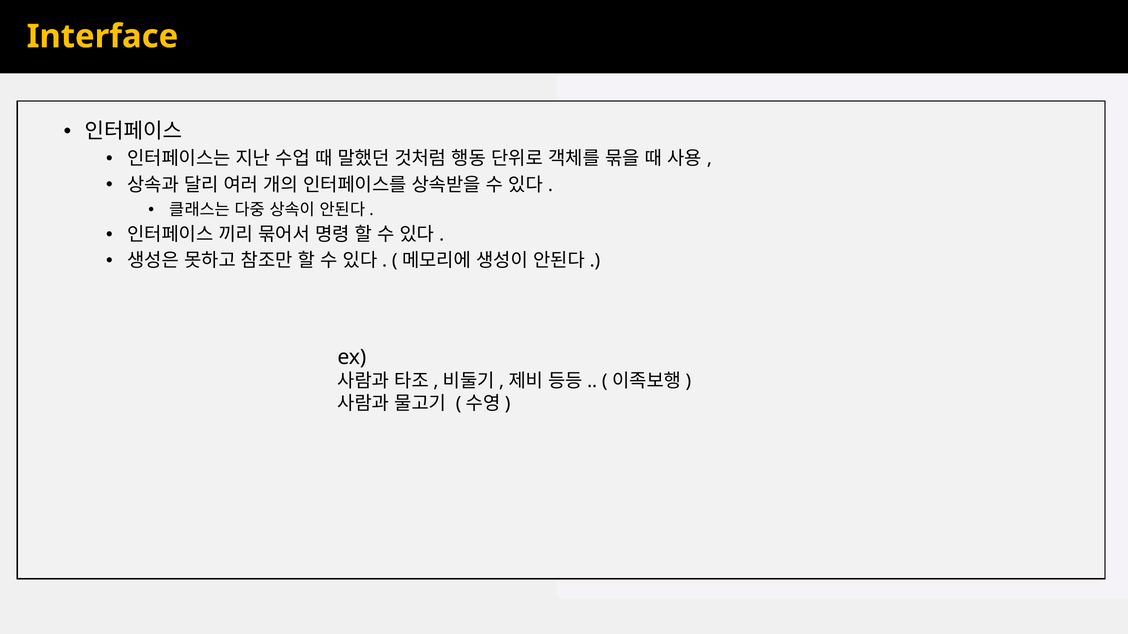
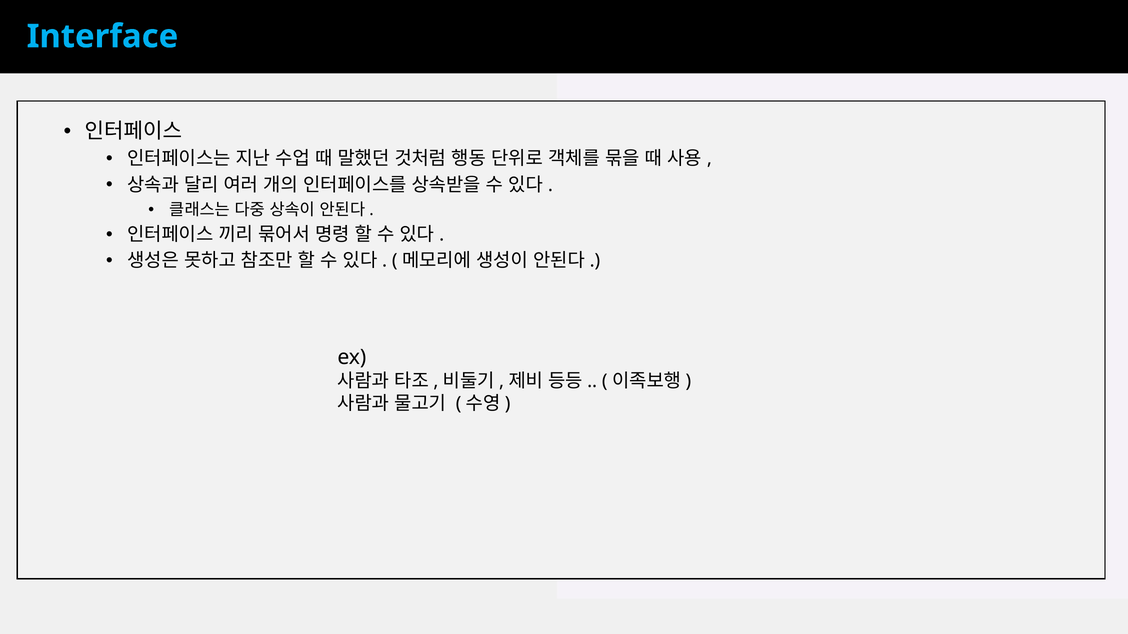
Interface colour: yellow -> light blue
